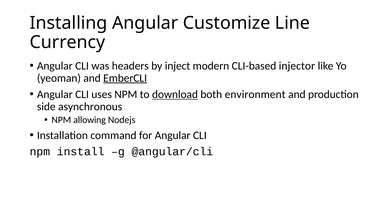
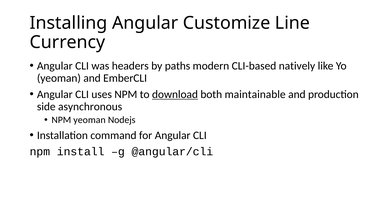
inject: inject -> paths
injector: injector -> natively
EmberCLI underline: present -> none
environment: environment -> maintainable
NPM allowing: allowing -> yeoman
